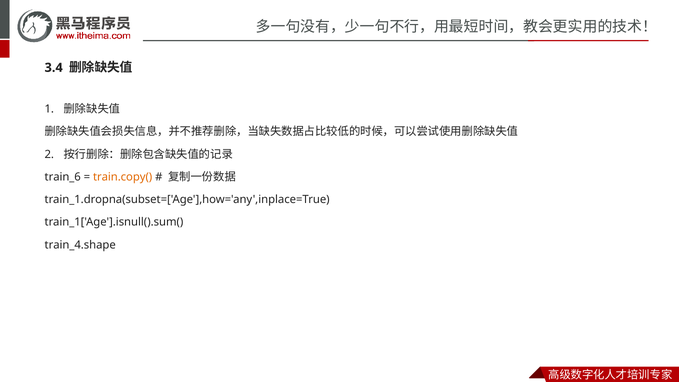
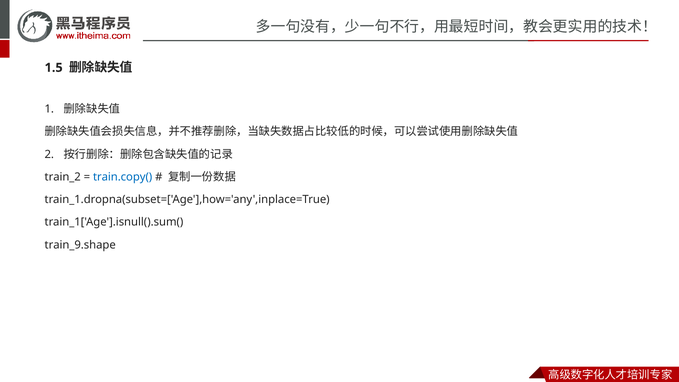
3.4: 3.4 -> 1.5
train_6: train_6 -> train_2
train.copy( colour: orange -> blue
train_4.shape: train_4.shape -> train_9.shape
